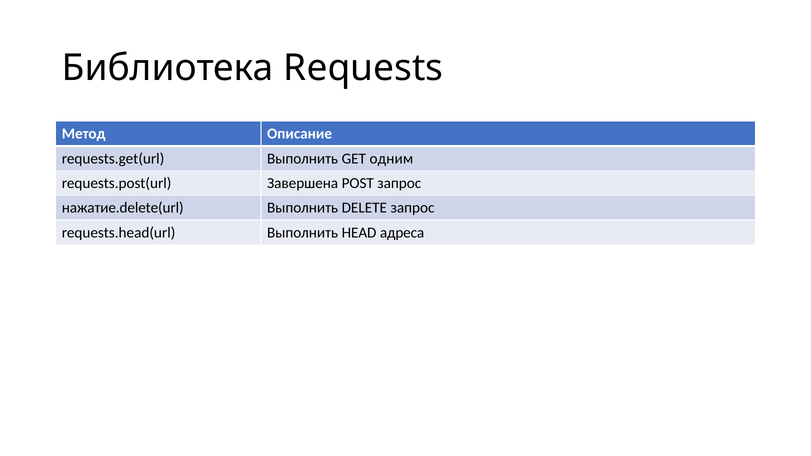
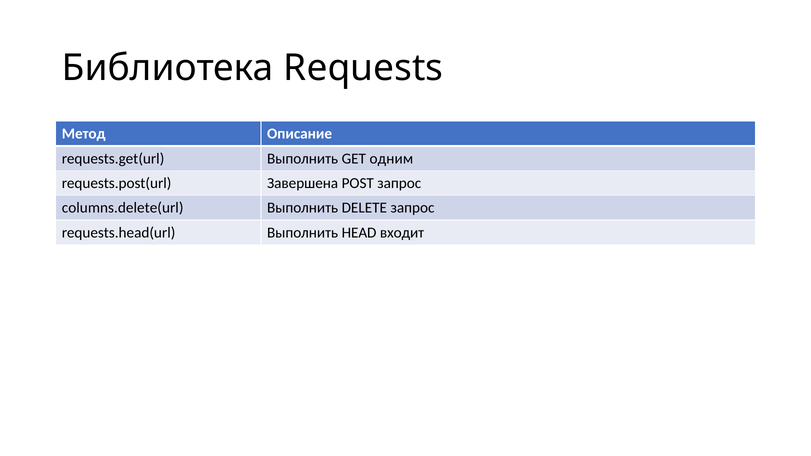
нажатие.delete(url: нажатие.delete(url -> columns.delete(url
адреса: адреса -> входит
